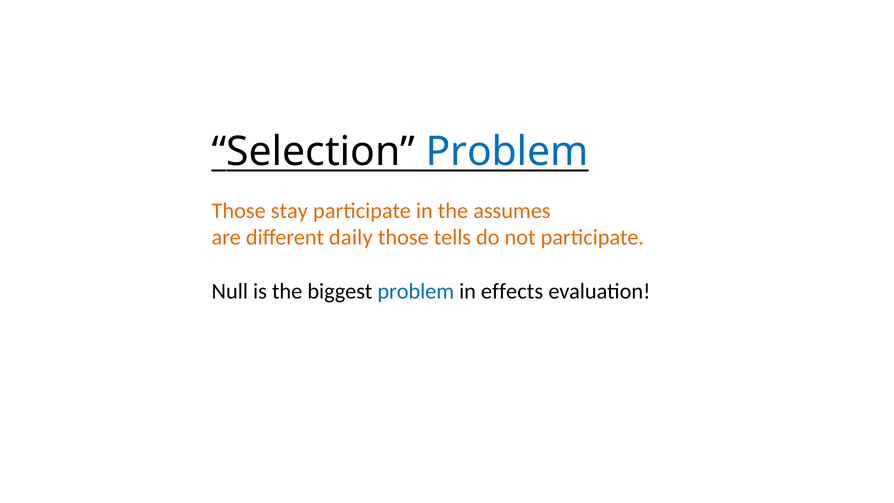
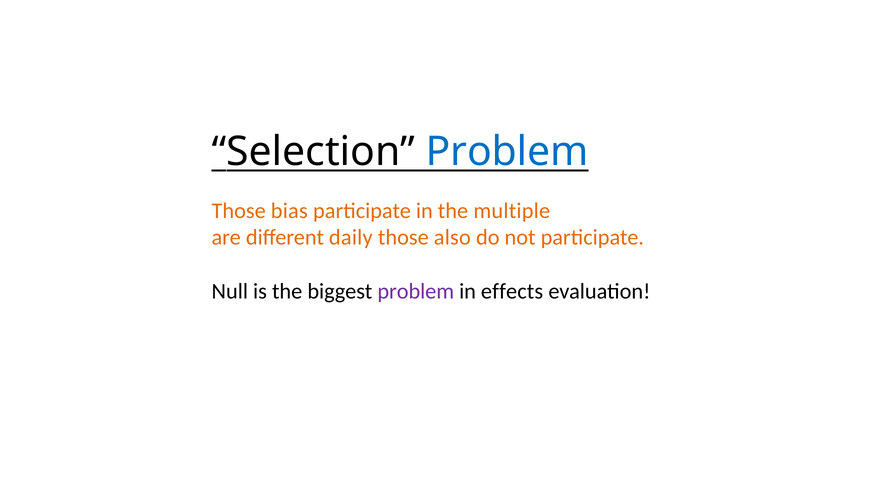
stay: stay -> bias
assumes: assumes -> multiple
tells: tells -> also
problem at (416, 291) colour: blue -> purple
